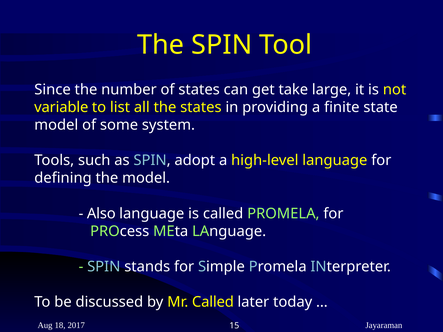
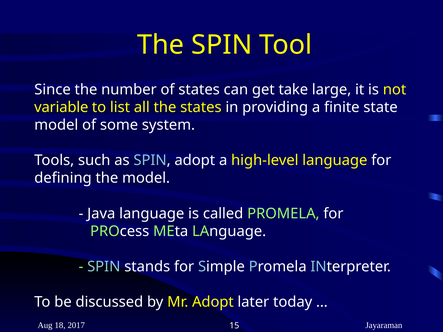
Also: Also -> Java
Mr Called: Called -> Adopt
